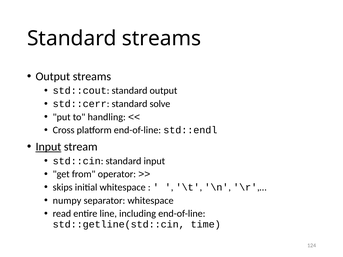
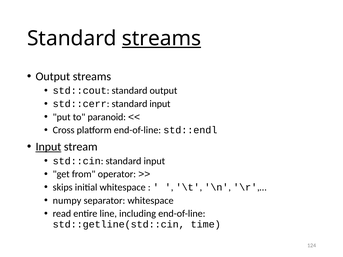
streams at (162, 38) underline: none -> present
std::cerr standard solve: solve -> input
handling: handling -> paranoid
